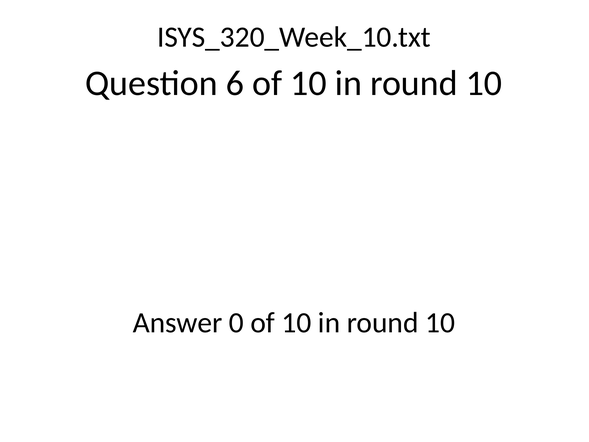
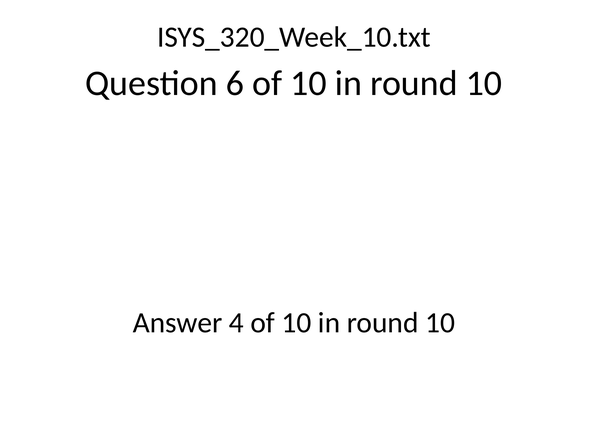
0: 0 -> 4
